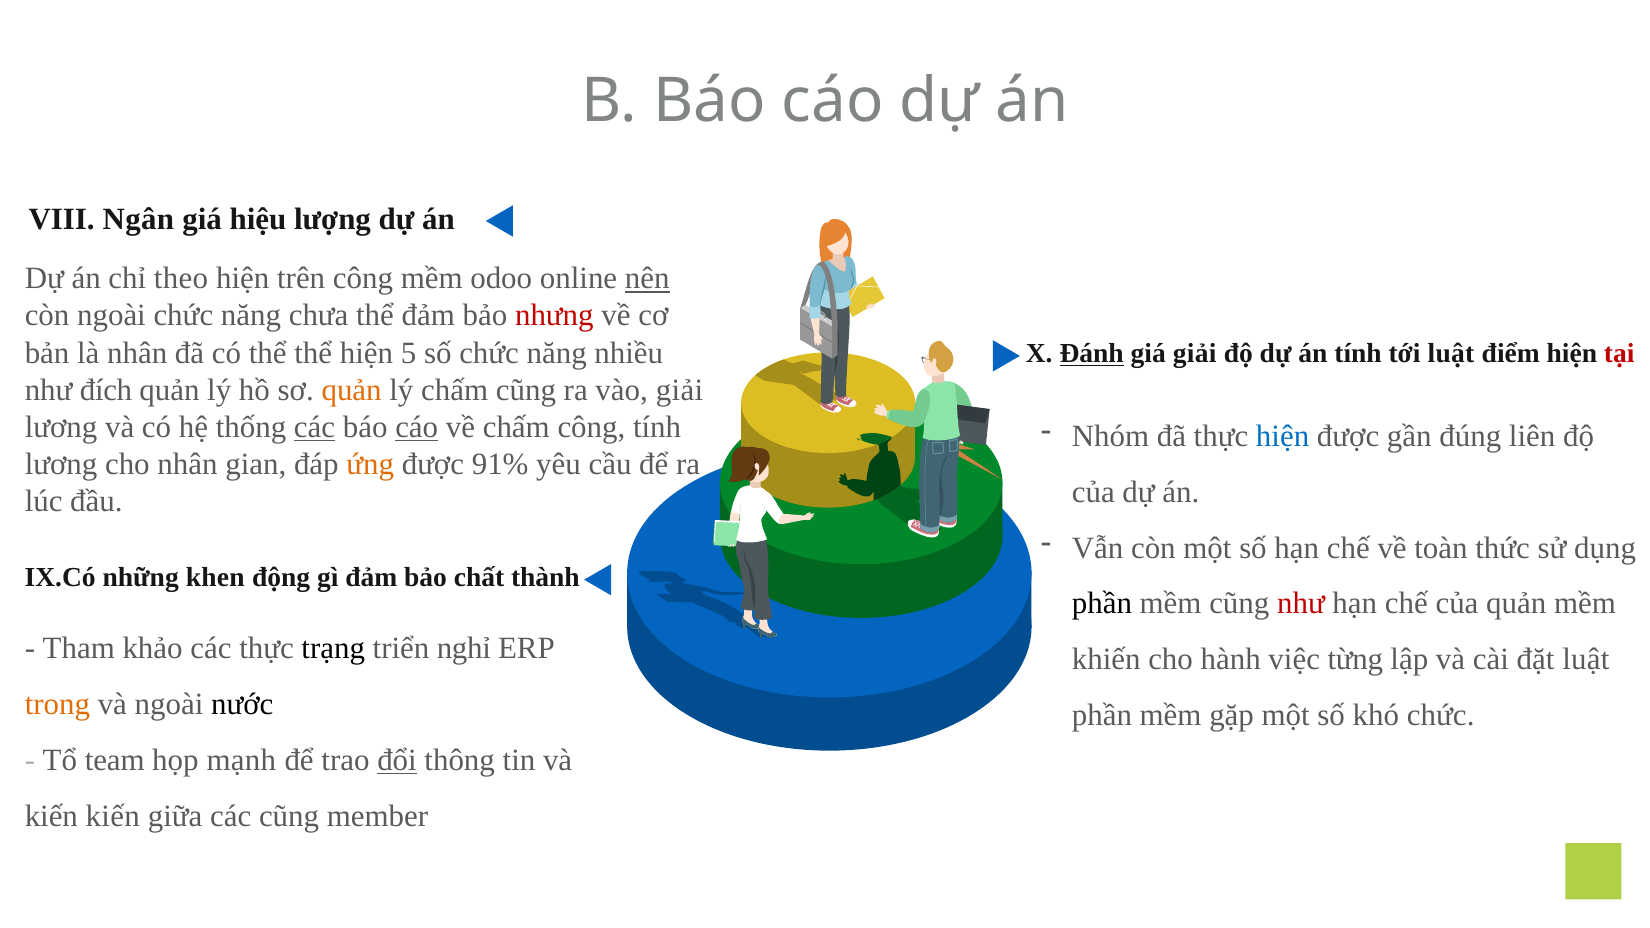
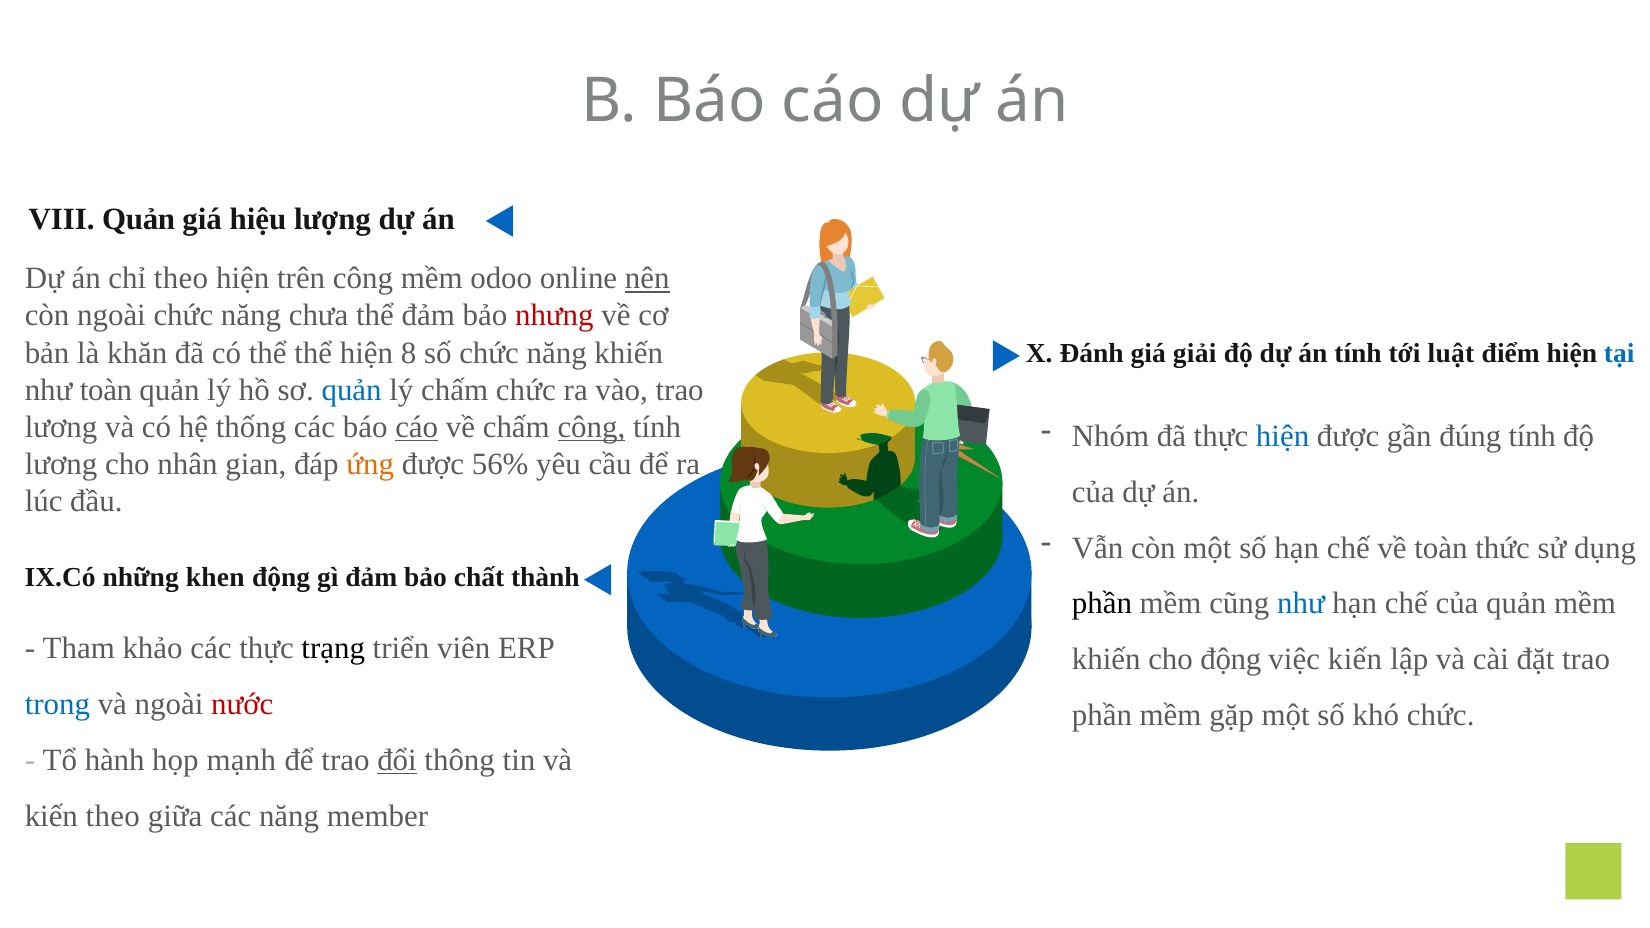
VIII Ngân: Ngân -> Quản
là nhân: nhân -> khăn
5: 5 -> 8
năng nhiều: nhiều -> khiến
Đánh underline: present -> none
tại colour: red -> blue
như đích: đích -> toàn
quản at (352, 390) colour: orange -> blue
chấm cũng: cũng -> chức
vào giải: giải -> trao
các at (315, 427) underline: present -> none
công at (591, 427) underline: none -> present
đúng liên: liên -> tính
91%: 91% -> 56%
như at (1301, 604) colour: red -> blue
nghỉ: nghỉ -> viên
cho hành: hành -> động
việc từng: từng -> kiến
đặt luật: luật -> trao
trong colour: orange -> blue
nước colour: black -> red
team: team -> hành
kiến kiến: kiến -> theo
các cũng: cũng -> năng
